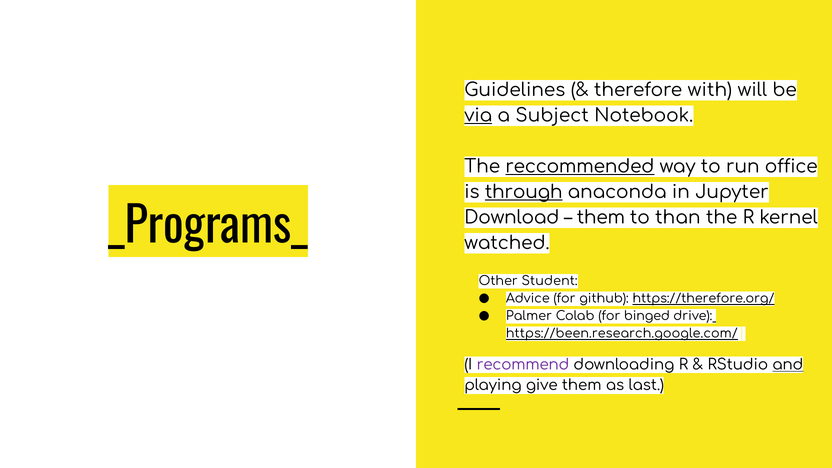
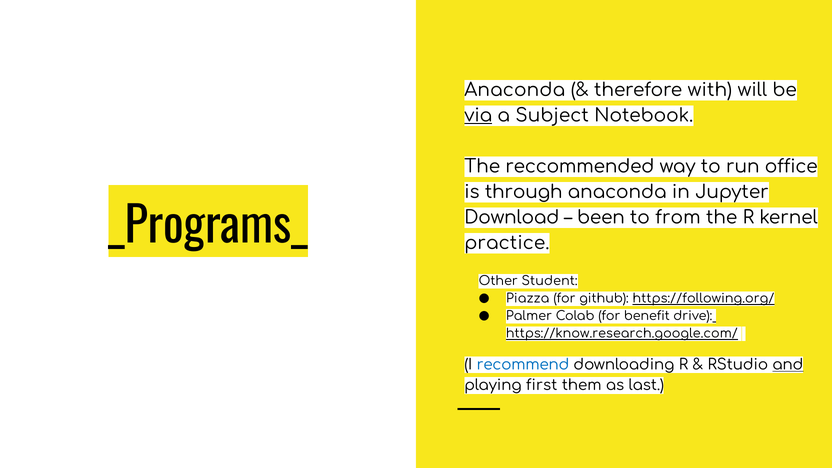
Guidelines at (515, 90): Guidelines -> Anaconda
reccommended underline: present -> none
through underline: present -> none
them at (601, 218): them -> been
than: than -> from
watched: watched -> practice
Advice: Advice -> Piazza
https://therefore.org/: https://therefore.org/ -> https://following.org/
binged: binged -> benefit
https://been.research.google.com/: https://been.research.google.com/ -> https://know.research.google.com/
recommend colour: purple -> blue
give: give -> first
